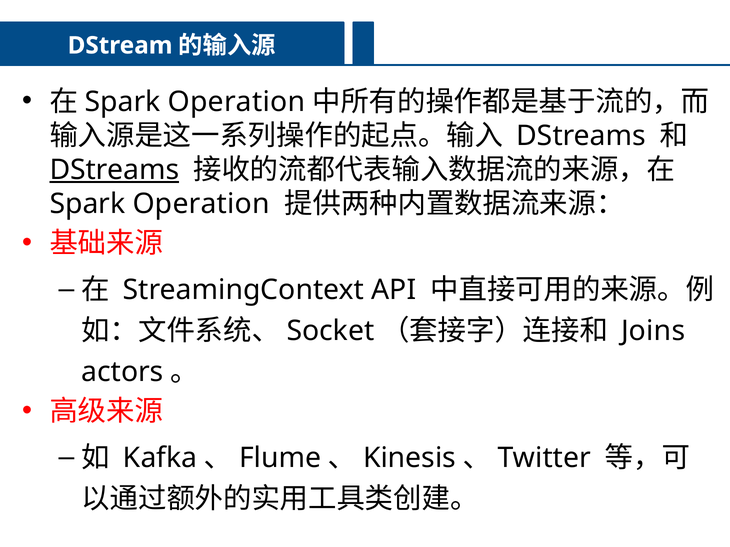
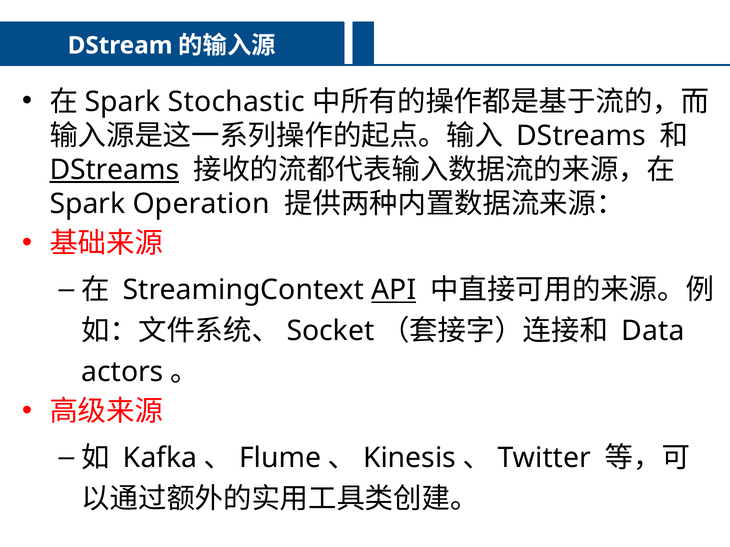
Operation at (236, 102): Operation -> Stochastic
API underline: none -> present
Joins: Joins -> Data
